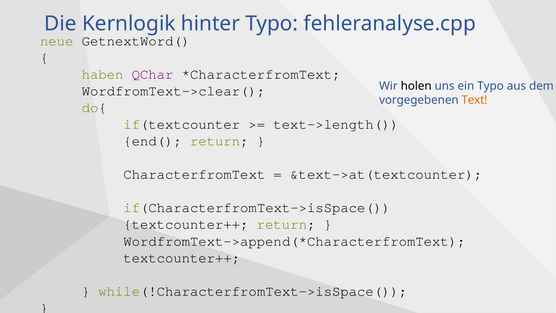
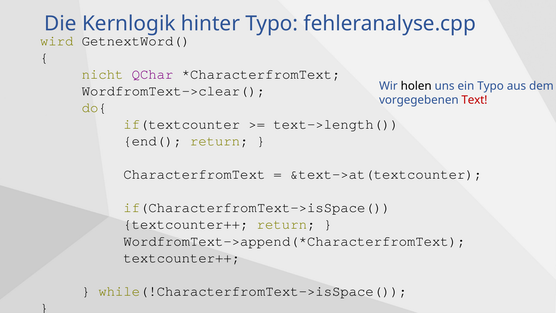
neue: neue -> wird
haben: haben -> nicht
Text colour: orange -> red
